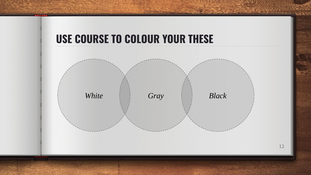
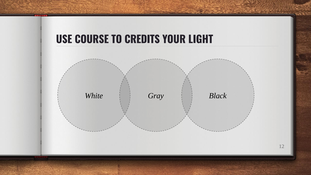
COLOUR: COLOUR -> CREDITS
THESE: THESE -> LIGHT
